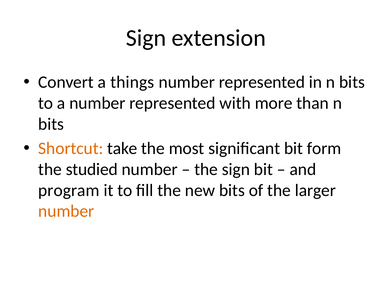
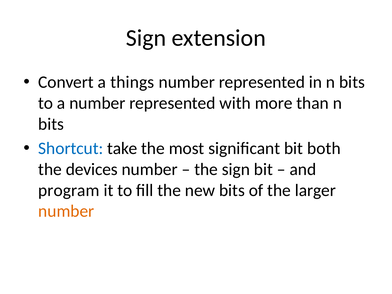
Shortcut colour: orange -> blue
form: form -> both
studied: studied -> devices
